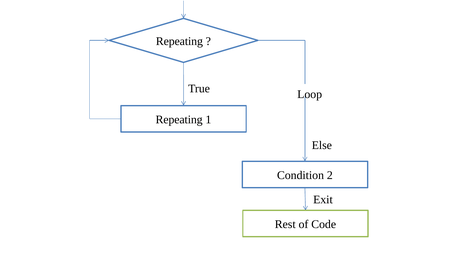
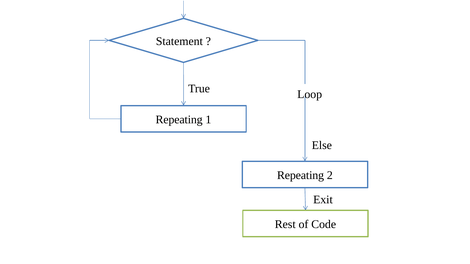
Repeating at (179, 41): Repeating -> Statement
Condition at (301, 176): Condition -> Repeating
